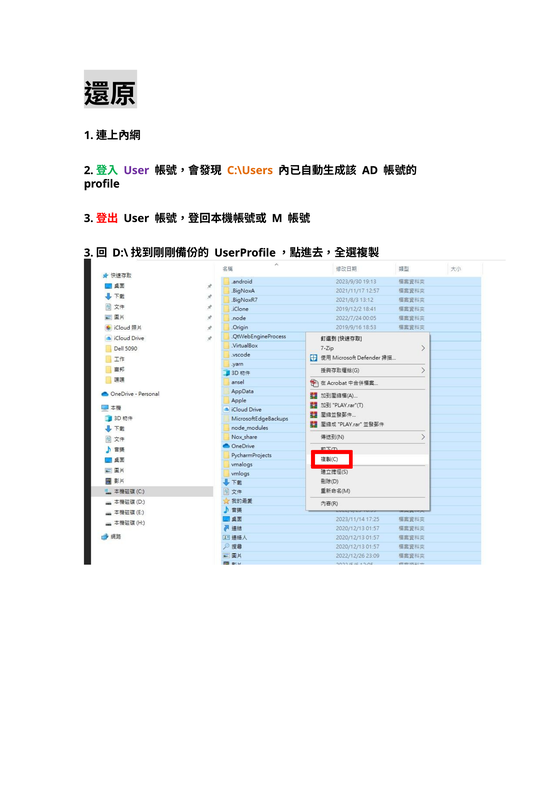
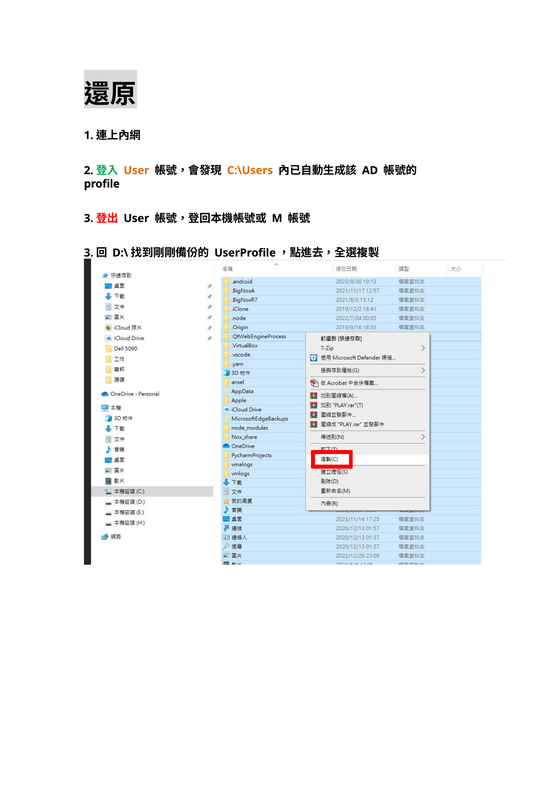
User at (136, 170) colour: purple -> orange
